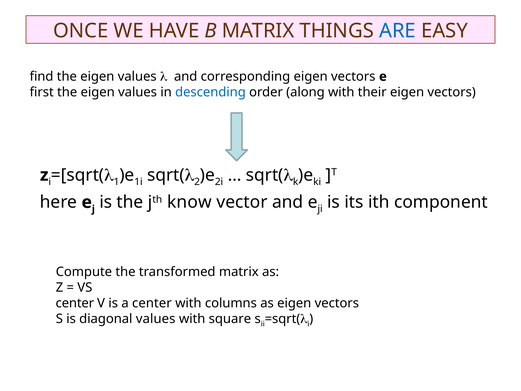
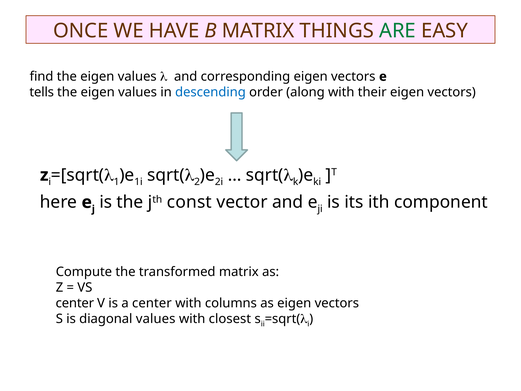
ARE colour: blue -> green
first: first -> tells
know: know -> const
square: square -> closest
